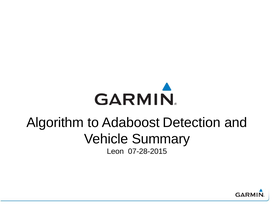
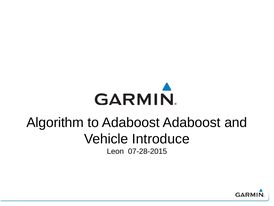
Adaboost Detection: Detection -> Adaboost
Summary: Summary -> Introduce
